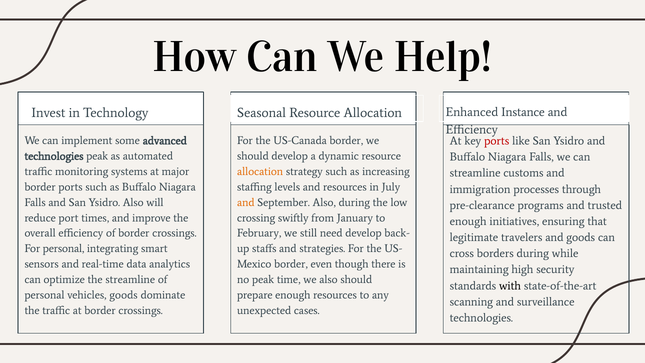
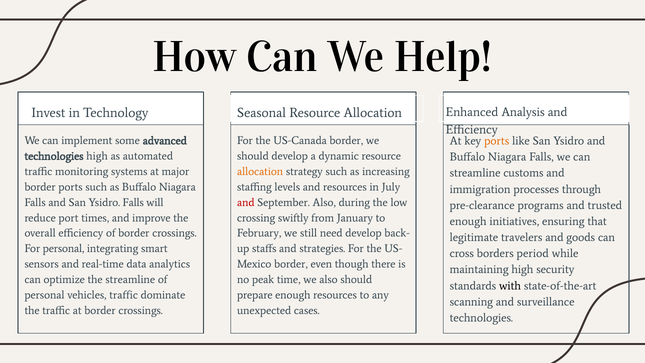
Instance: Instance -> Analysis
ports at (497, 141) colour: red -> orange
technologies peak: peak -> high
Ysidro Also: Also -> Falls
and at (246, 202) colour: orange -> red
borders during: during -> period
vehicles goods: goods -> traffic
